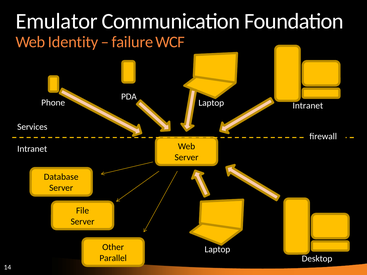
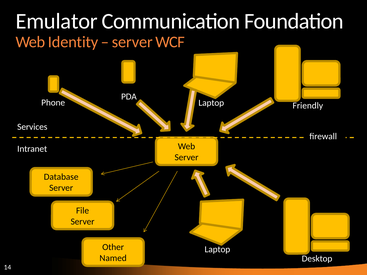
failure at (132, 42): failure -> server
Intranet at (308, 106): Intranet -> Friendly
Parallel: Parallel -> Named
